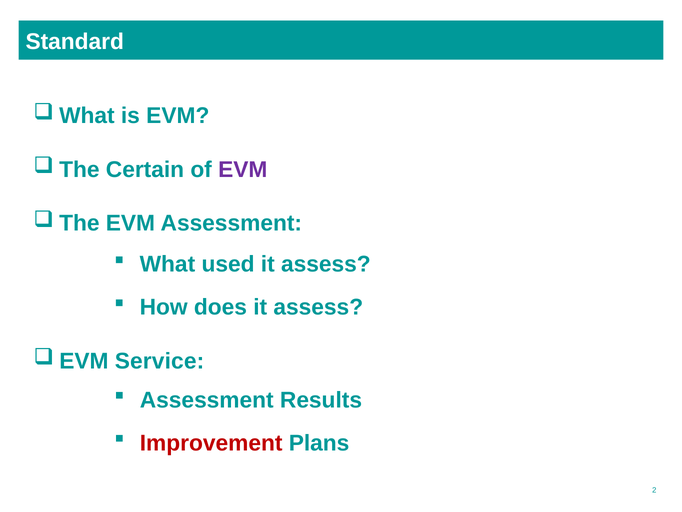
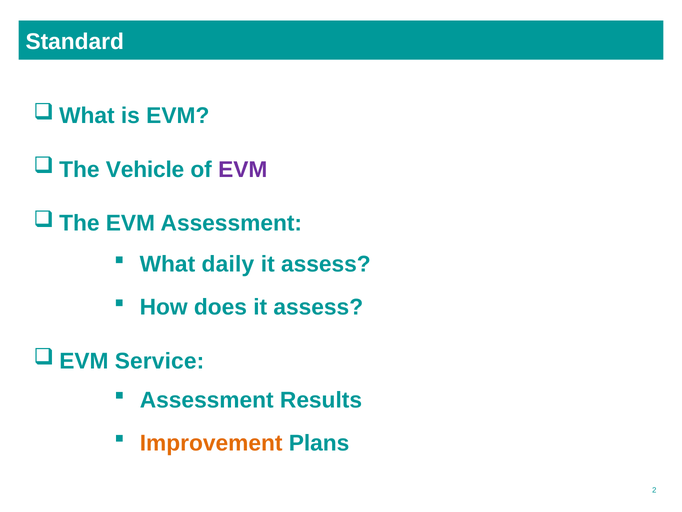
Certain: Certain -> Vehicle
used: used -> daily
Improvement colour: red -> orange
